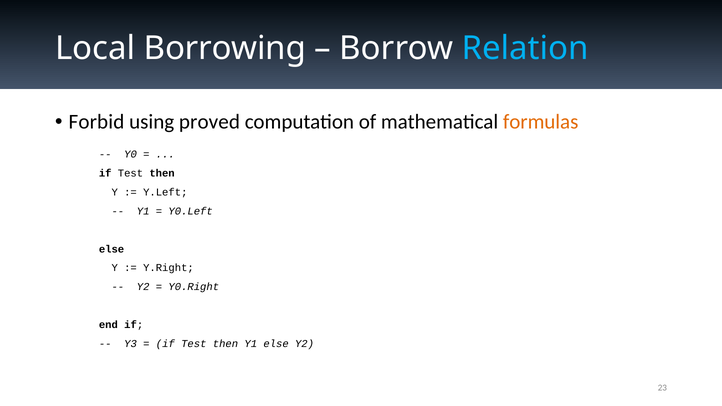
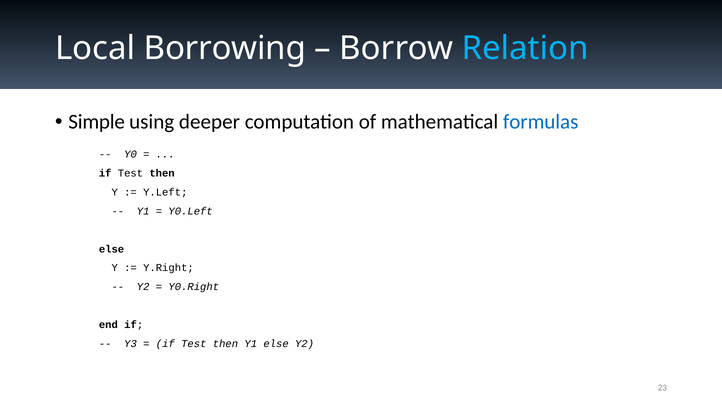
Forbid: Forbid -> Simple
proved: proved -> deeper
formulas colour: orange -> blue
